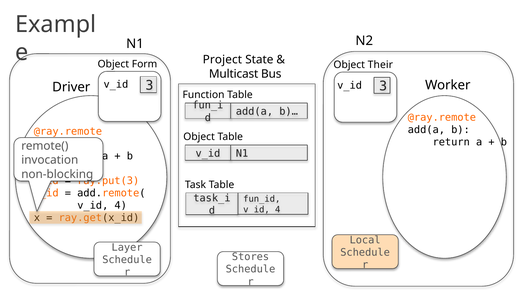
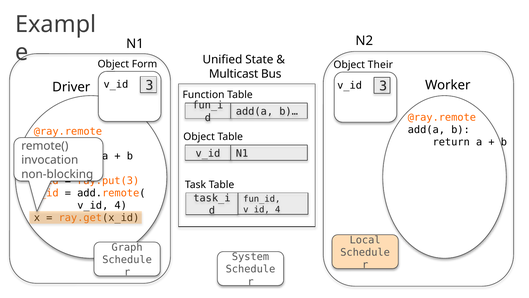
Project: Project -> Unified
Layer: Layer -> Graph
Stores: Stores -> System
